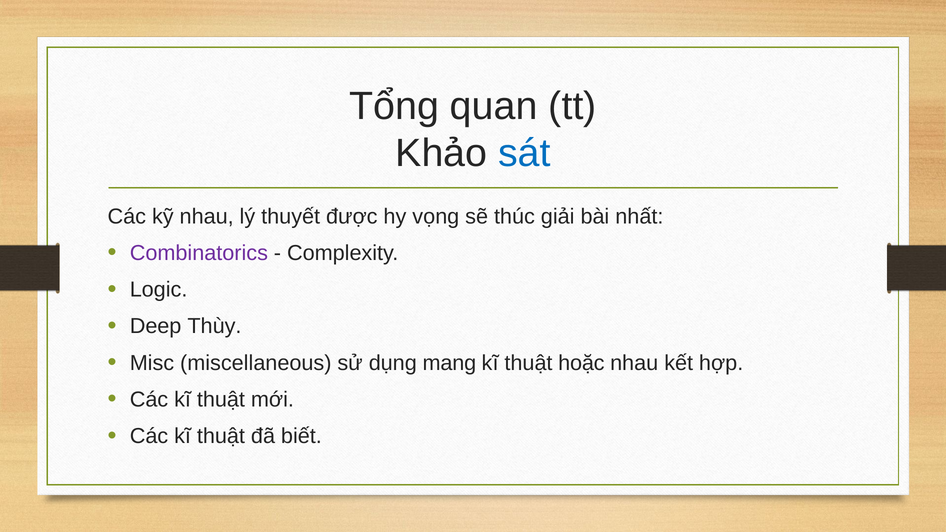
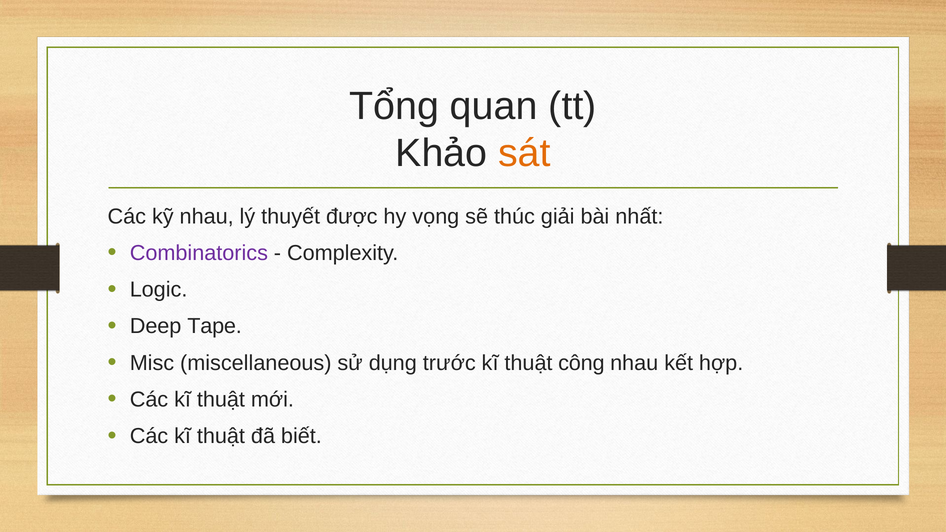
sát colour: blue -> orange
Thùy: Thùy -> Tape
mang: mang -> trước
hoặc: hoặc -> công
